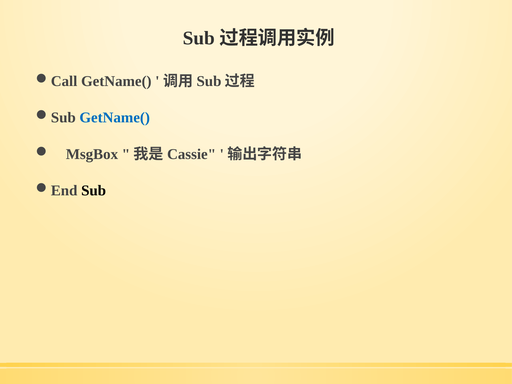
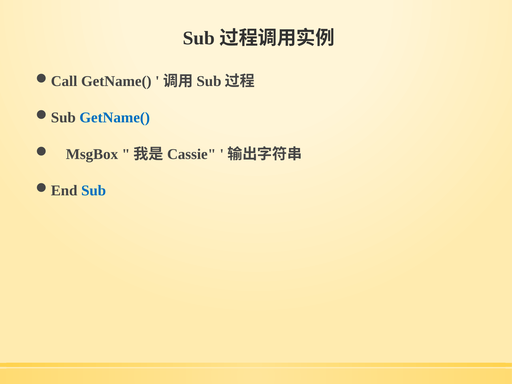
Sub colour: black -> blue
